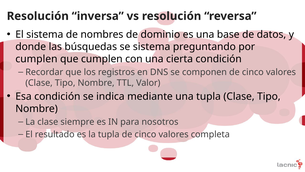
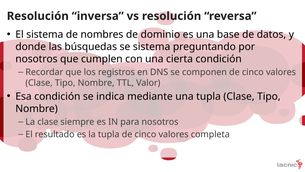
cumplen at (36, 59): cumplen -> nosotros
